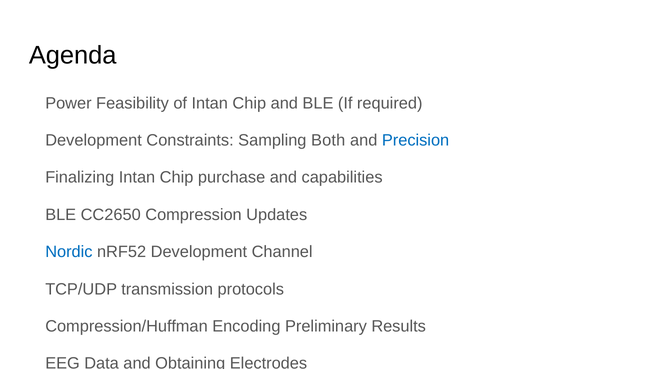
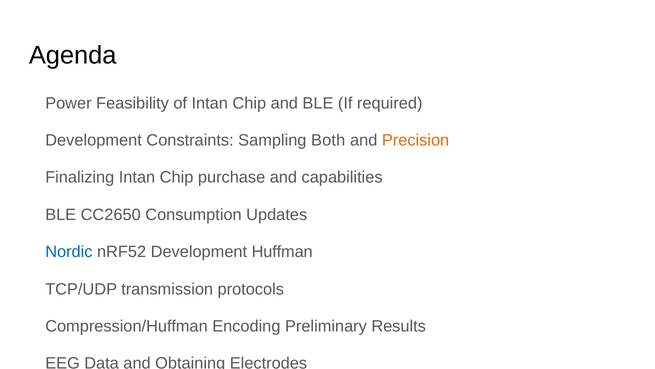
Precision colour: blue -> orange
Compression: Compression -> Consumption
Channel: Channel -> Huffman
